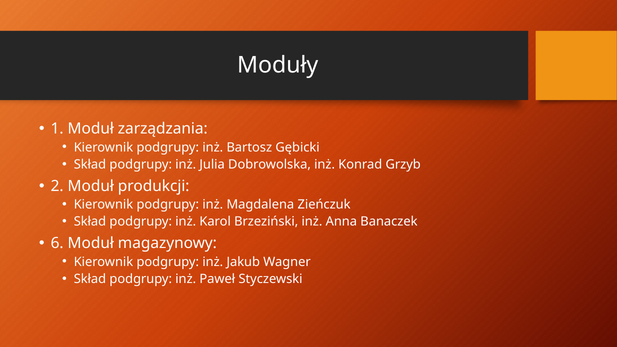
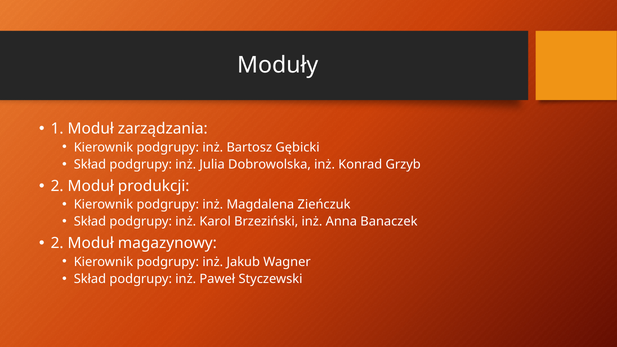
6 at (57, 243): 6 -> 2
